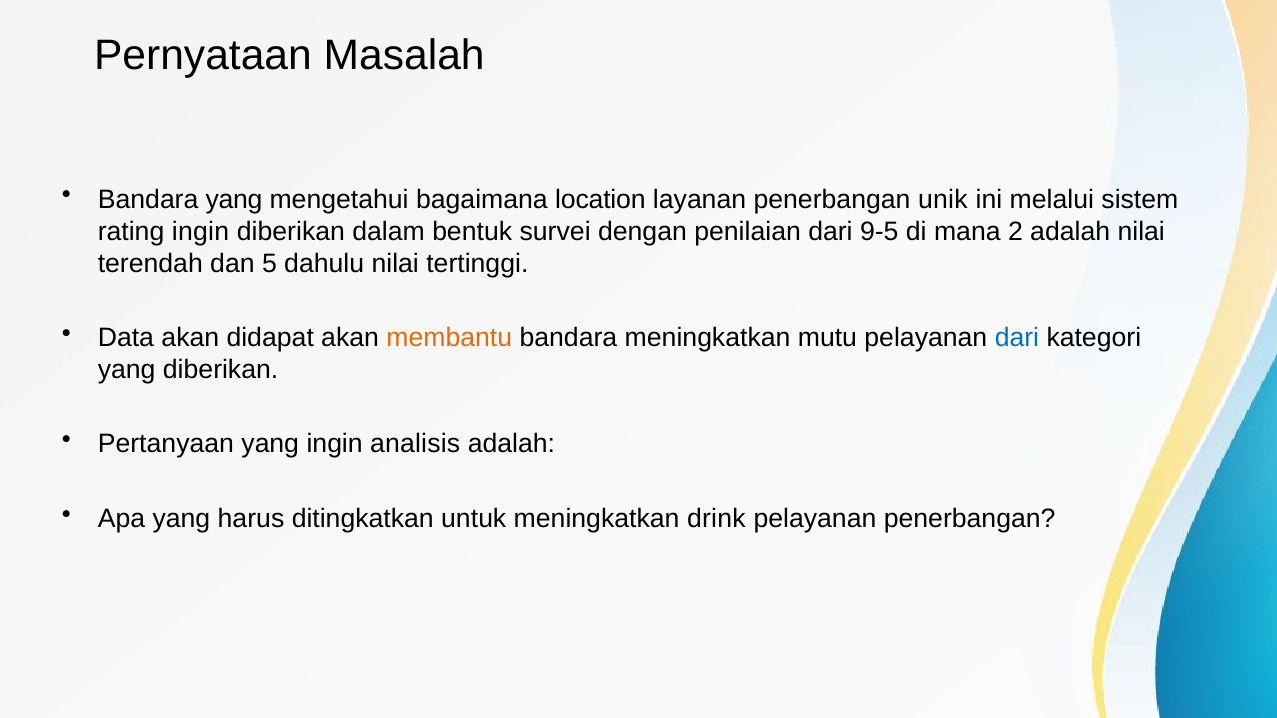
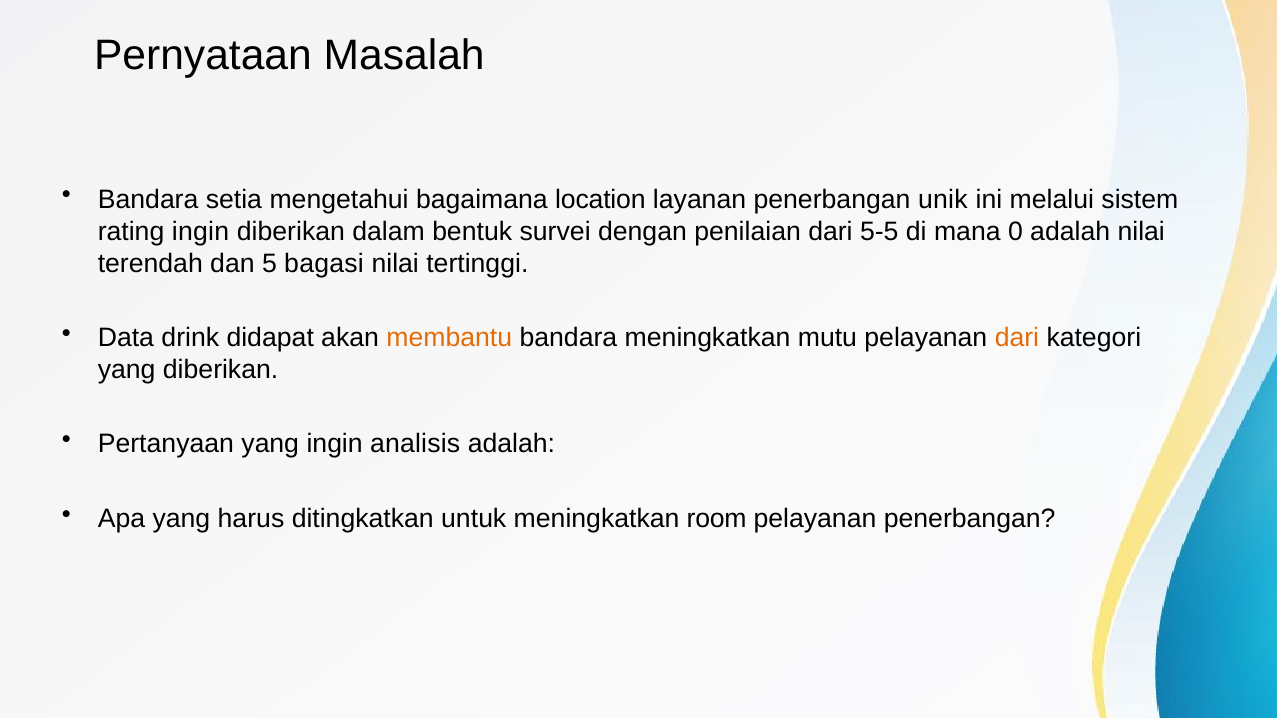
Bandara yang: yang -> setia
9-5: 9-5 -> 5-5
2: 2 -> 0
dahulu: dahulu -> bagasi
Data akan: akan -> drink
dari at (1017, 338) colour: blue -> orange
drink: drink -> room
